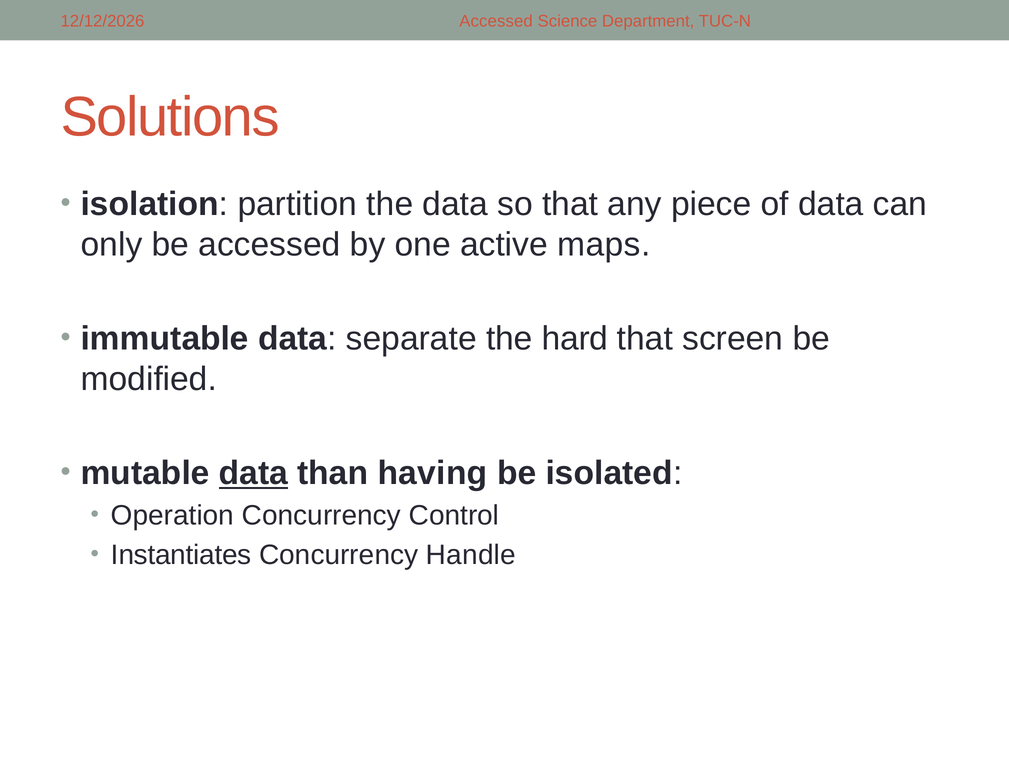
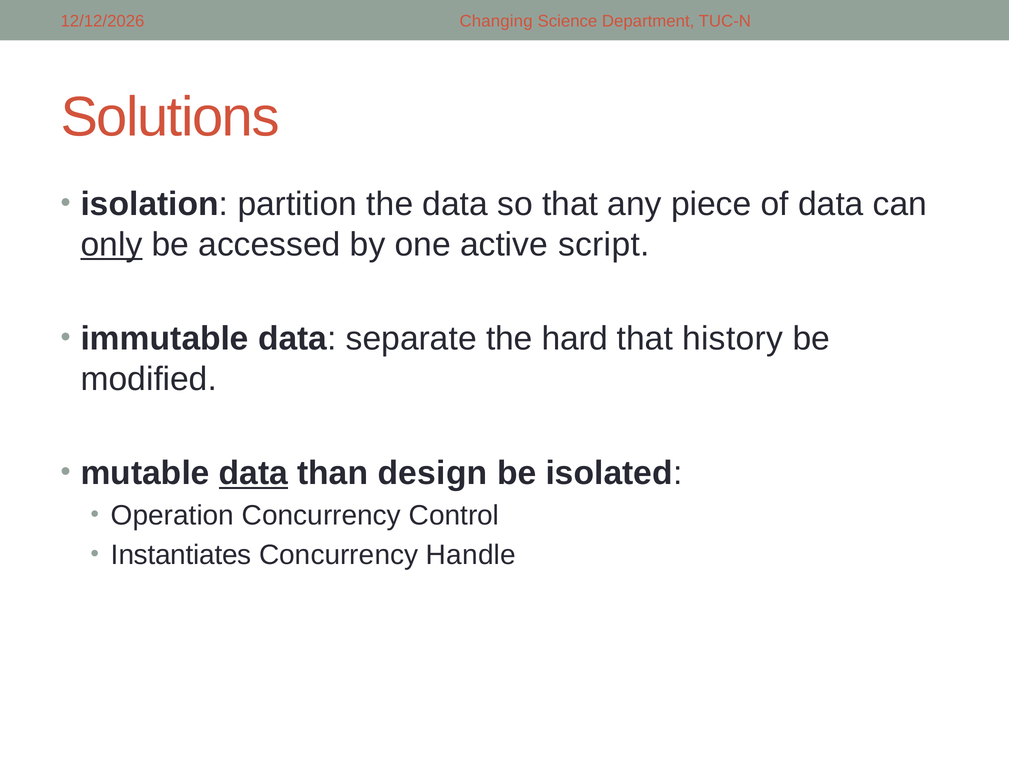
Accessed at (496, 21): Accessed -> Changing
only underline: none -> present
maps: maps -> script
screen: screen -> history
having: having -> design
